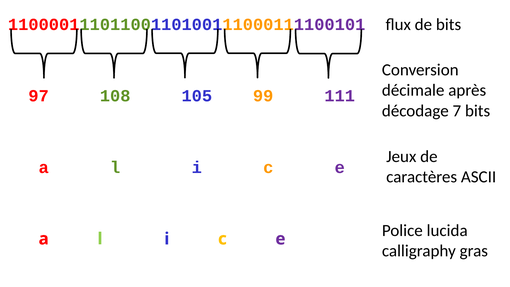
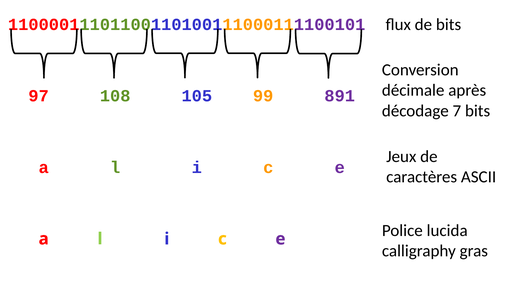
111: 111 -> 891
